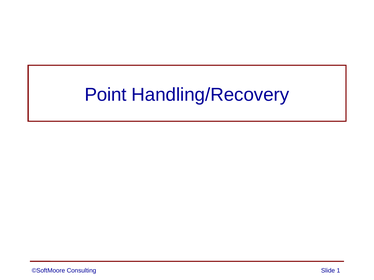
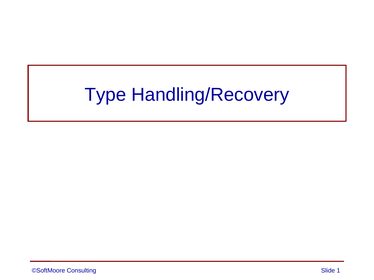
Point: Point -> Type
